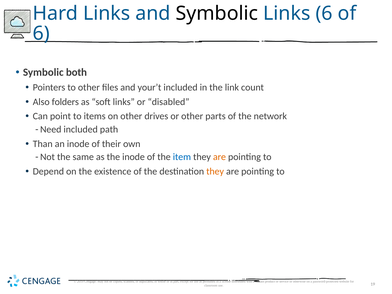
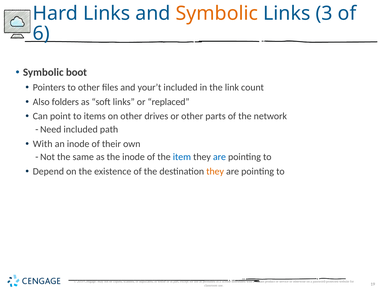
Symbolic at (217, 13) colour: black -> orange
Links 6: 6 -> 3
both: both -> boot
disabled: disabled -> replaced
Than at (43, 144): Than -> With
are at (219, 157) colour: orange -> blue
